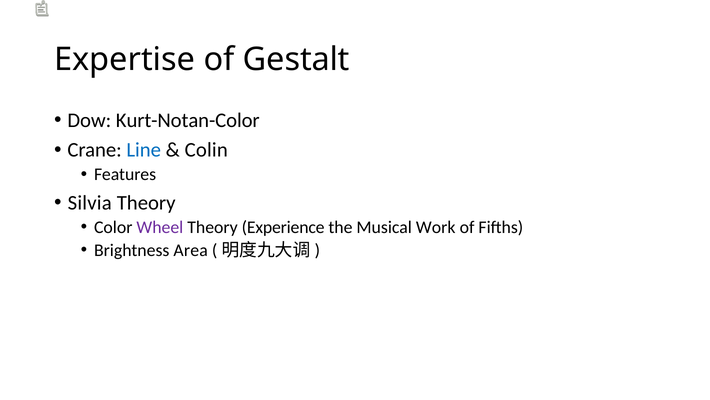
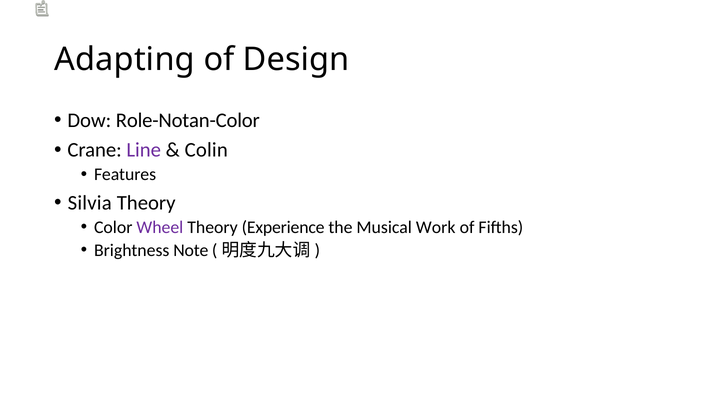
Expertise: Expertise -> Adapting
Gestalt: Gestalt -> Design
Kurt-Notan-Color: Kurt-Notan-Color -> Role-Notan-Color
Line colour: blue -> purple
Area: Area -> Note
